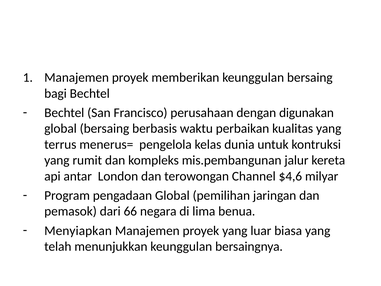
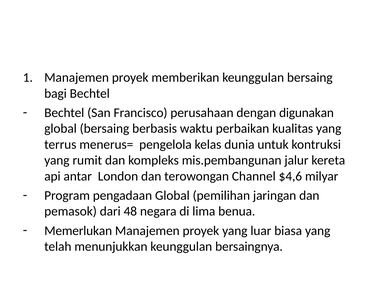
66: 66 -> 48
Menyiapkan: Menyiapkan -> Memerlukan
